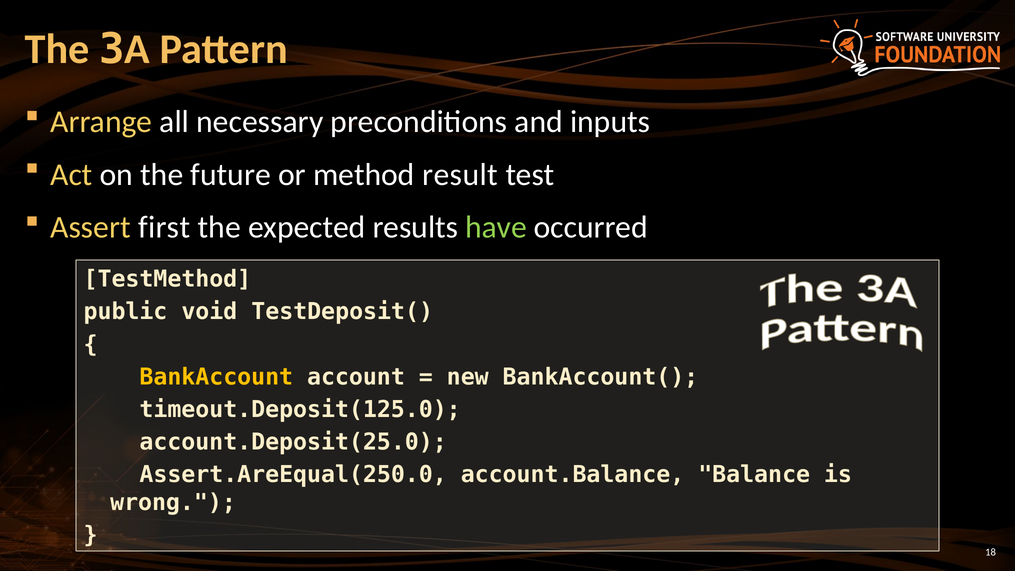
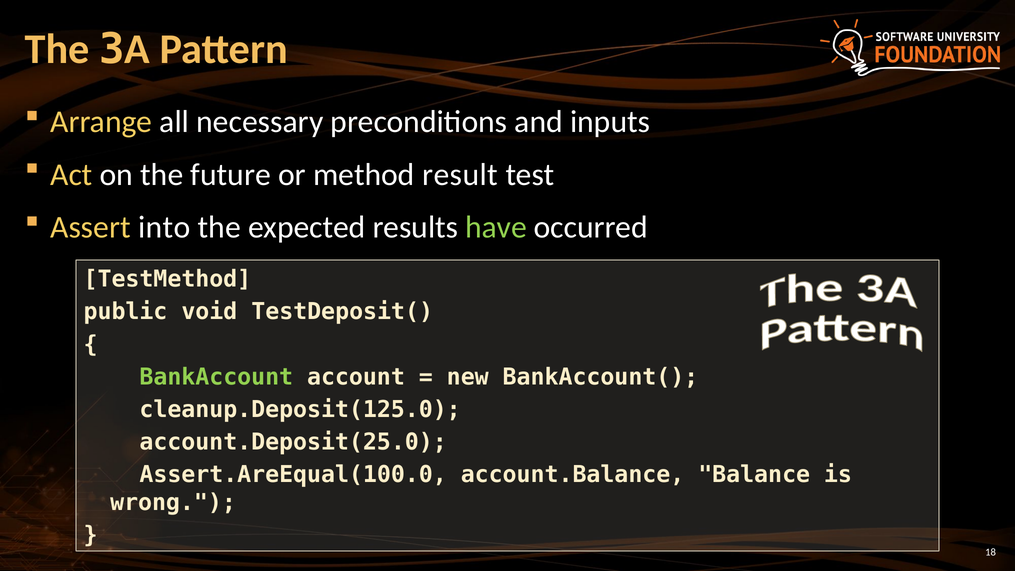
first: first -> into
BankAccount colour: yellow -> light green
timeout.Deposit(125.0: timeout.Deposit(125.0 -> cleanup.Deposit(125.0
Assert.AreEqual(250.0: Assert.AreEqual(250.0 -> Assert.AreEqual(100.0
